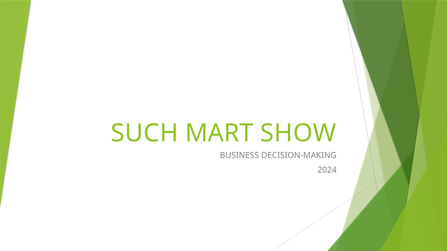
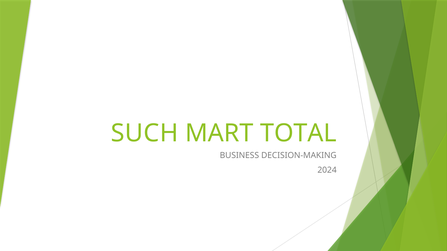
SHOW: SHOW -> TOTAL
